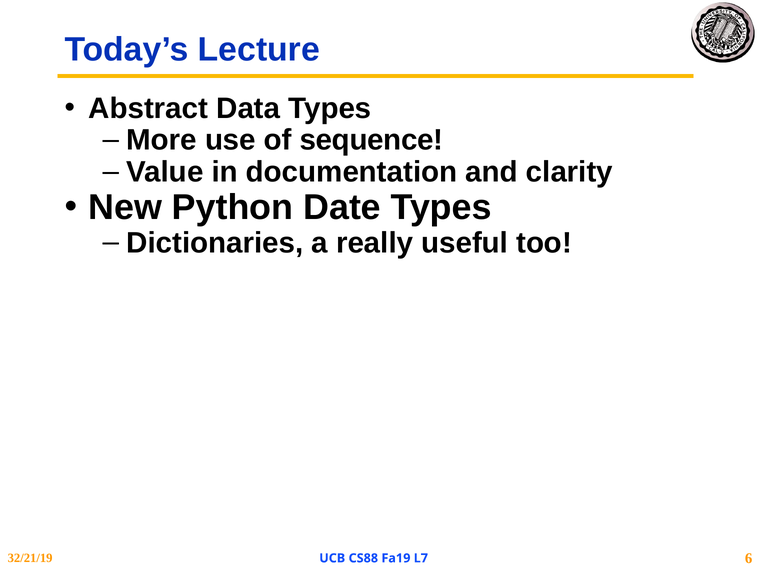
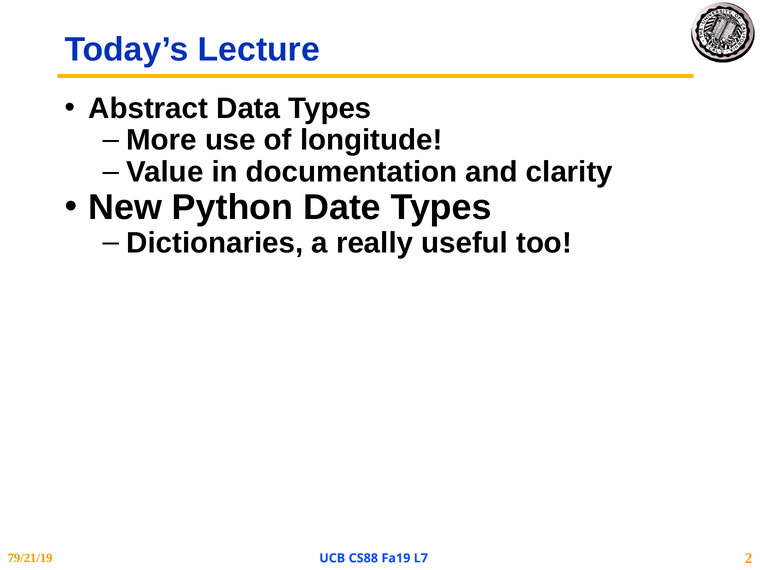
sequence: sequence -> longitude
32/21/19: 32/21/19 -> 79/21/19
6: 6 -> 2
